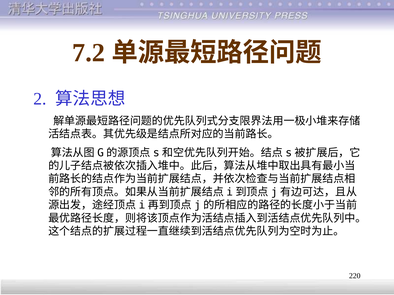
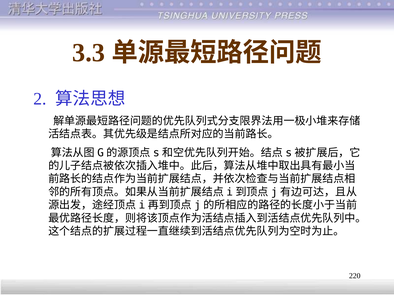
7.2: 7.2 -> 3.3
